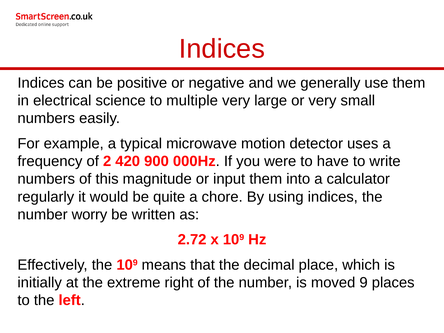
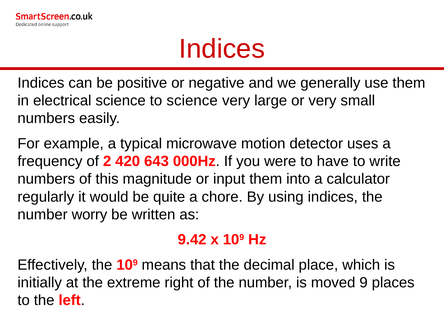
to multiple: multiple -> science
900: 900 -> 643
2.72: 2.72 -> 9.42
